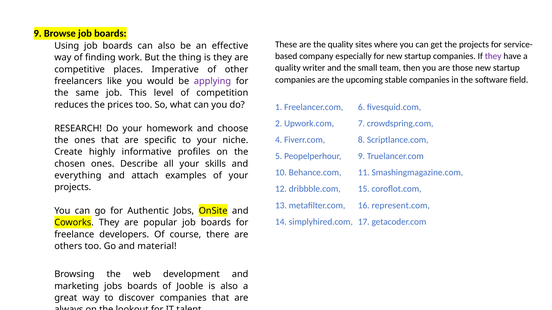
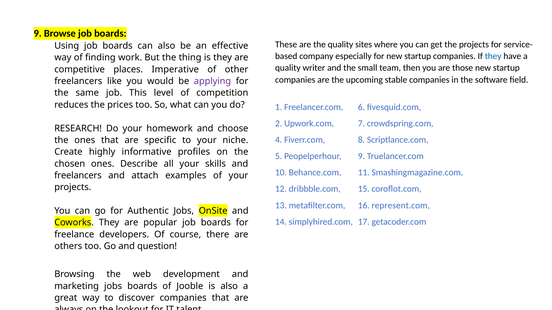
they at (493, 56) colour: purple -> blue
everything at (78, 176): everything -> freelancers
material: material -> question
